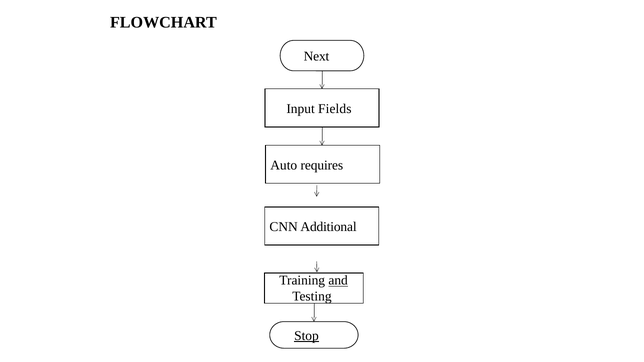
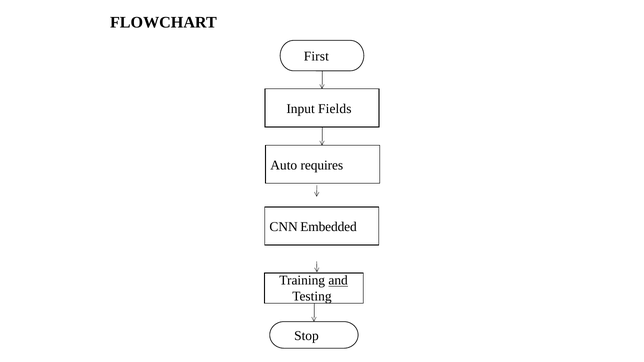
Next: Next -> First
Additional: Additional -> Embedded
Stop underline: present -> none
